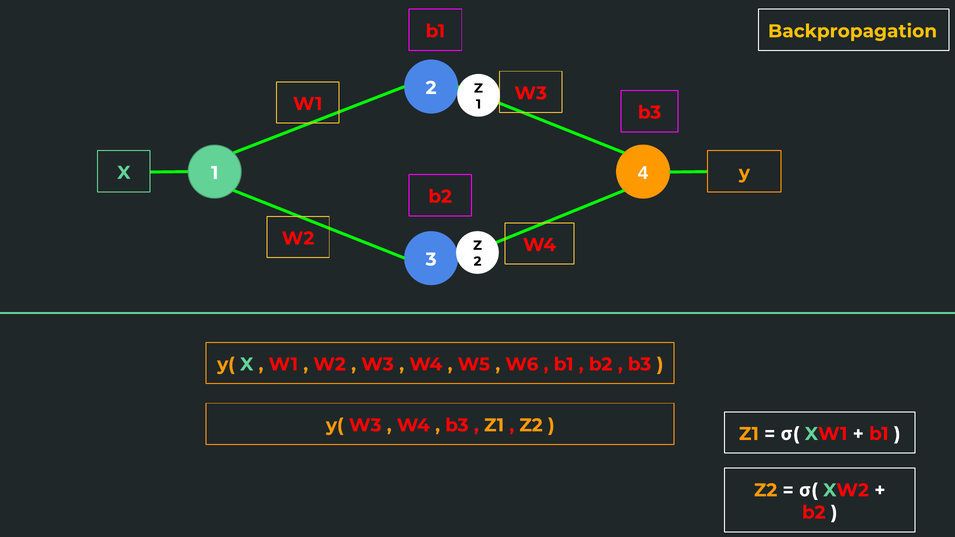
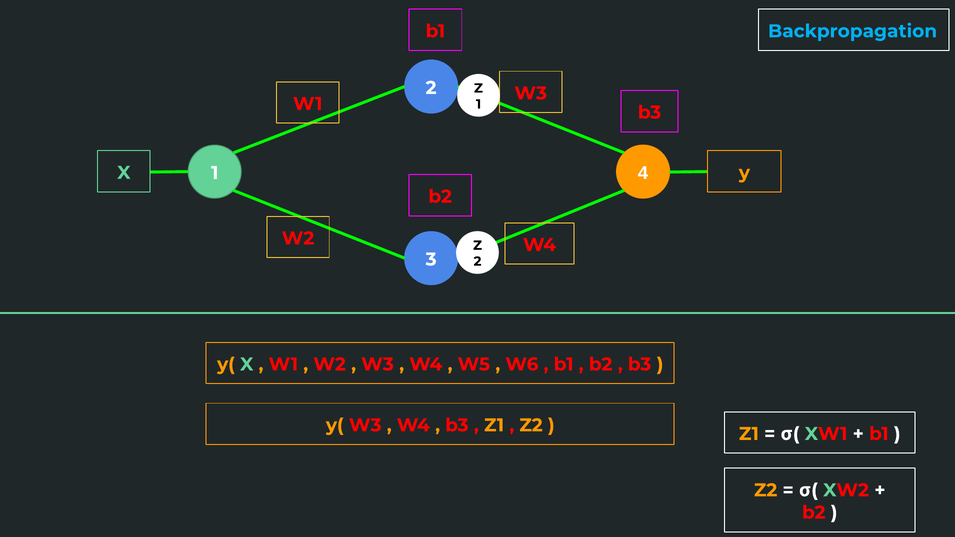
Backpropagation colour: yellow -> light blue
